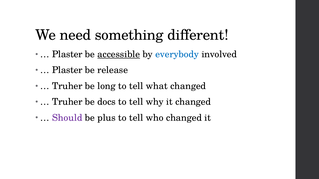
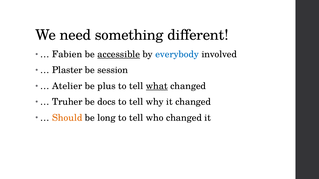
Plaster at (67, 54): Plaster -> Fabien
release: release -> session
Truher at (67, 86): Truher -> Atelier
long: long -> plus
what underline: none -> present
Should colour: purple -> orange
plus: plus -> long
